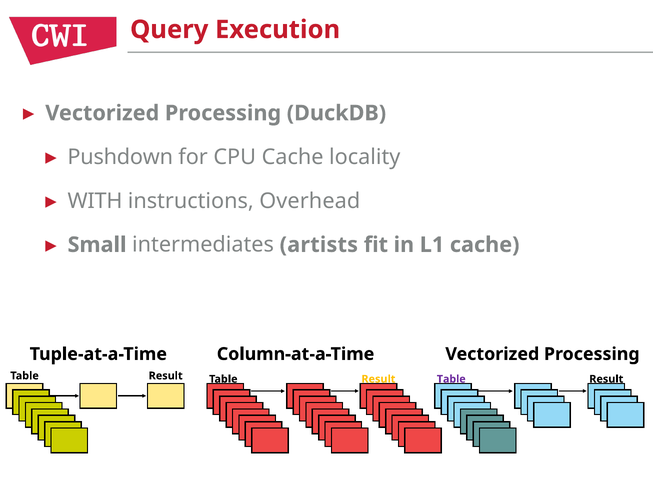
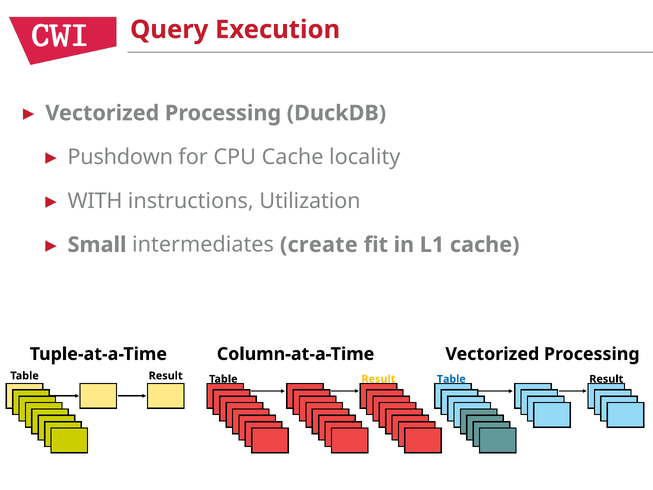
Overhead: Overhead -> Utilization
artists: artists -> create
Table at (451, 379) colour: purple -> blue
